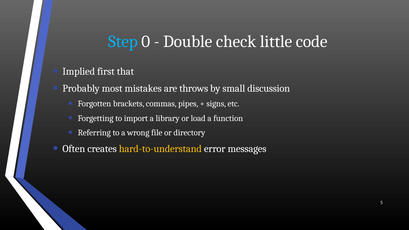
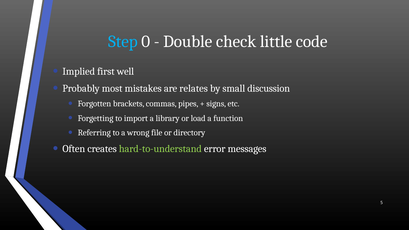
that: that -> well
throws: throws -> relates
hard-to-understand colour: yellow -> light green
